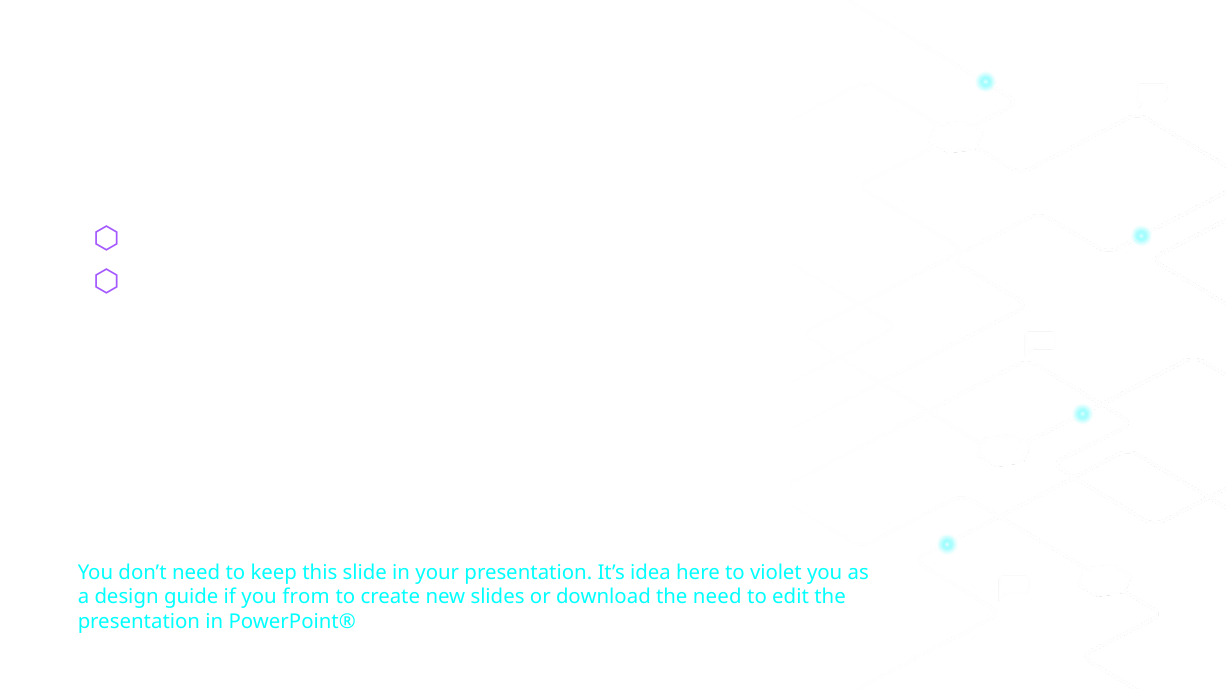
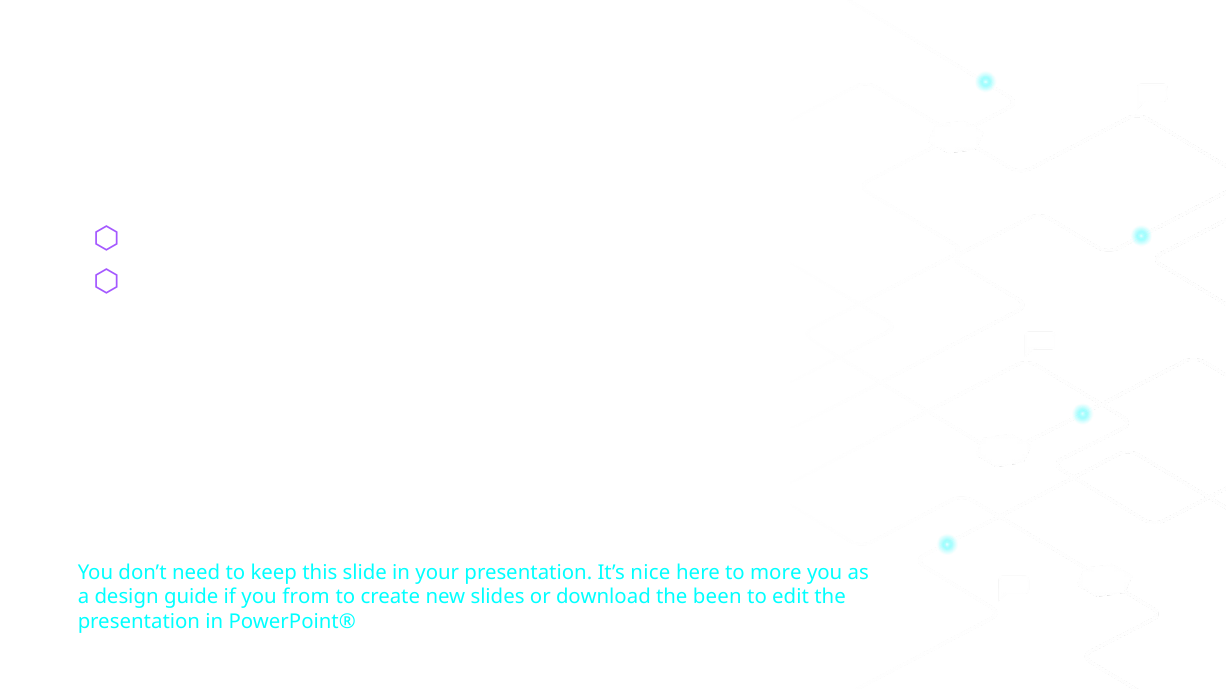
idea: idea -> nice
violet: violet -> more
the need: need -> been
